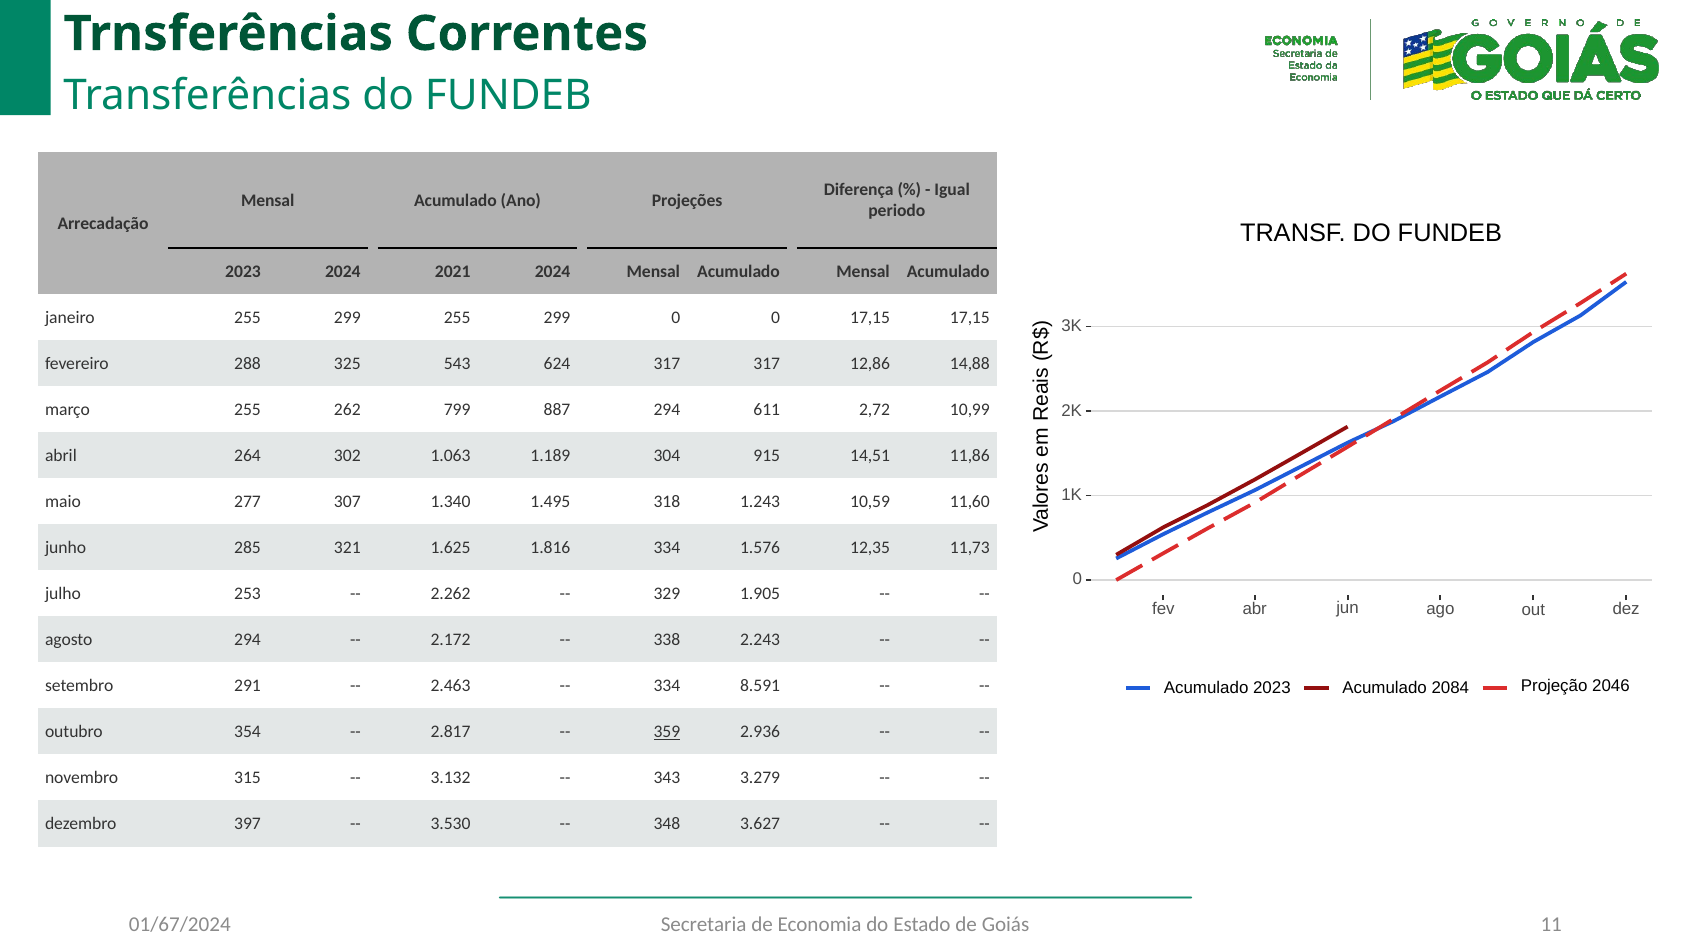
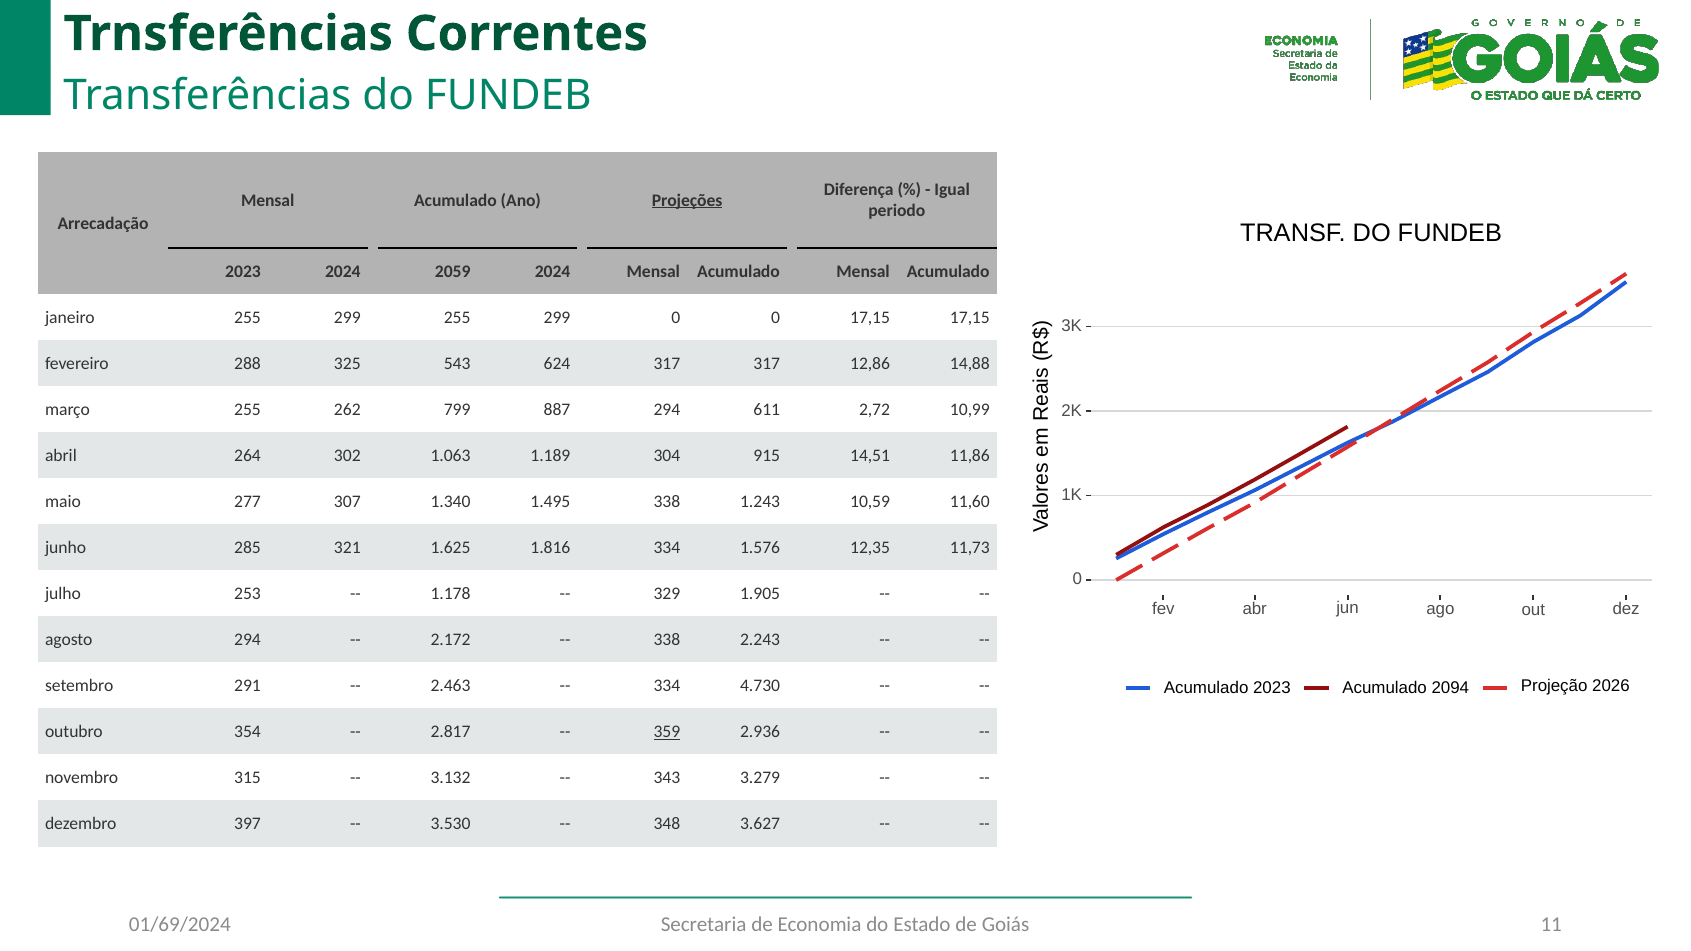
Projeções underline: none -> present
2021: 2021 -> 2059
1.495 318: 318 -> 338
2.262: 2.262 -> 1.178
8.591: 8.591 -> 4.730
2084: 2084 -> 2094
2046: 2046 -> 2026
01/67/2024: 01/67/2024 -> 01/69/2024
